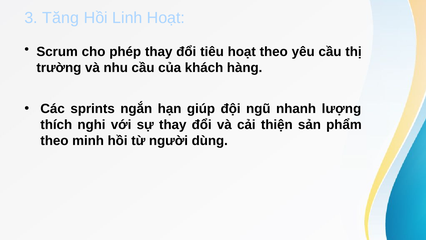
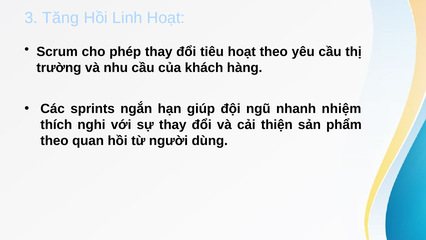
lượng: lượng -> nhiệm
minh: minh -> quan
